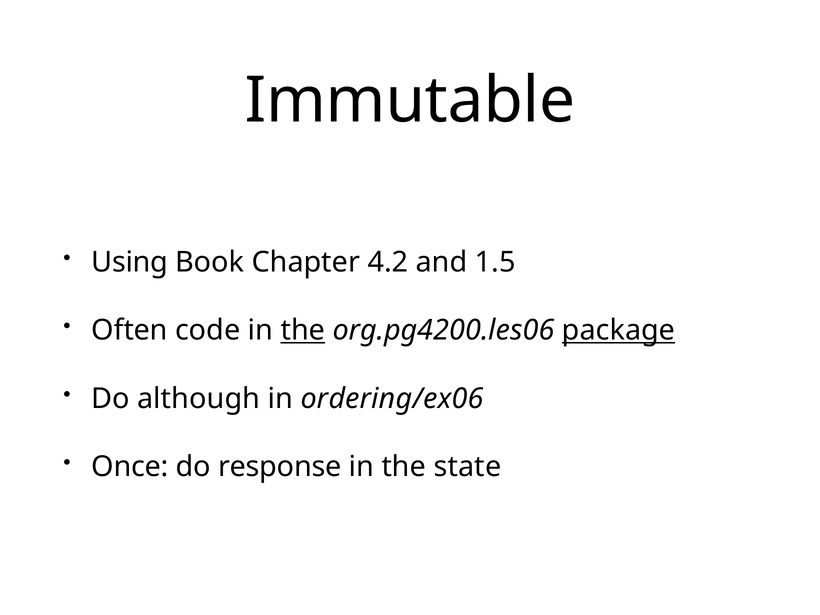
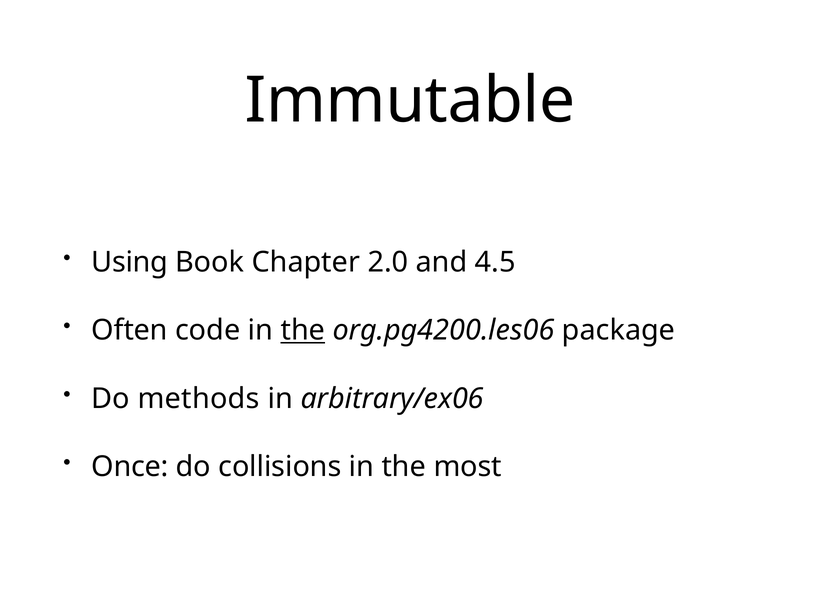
4.2: 4.2 -> 2.0
1.5: 1.5 -> 4.5
package underline: present -> none
although: although -> methods
ordering/ex06: ordering/ex06 -> arbitrary/ex06
response: response -> collisions
state: state -> most
